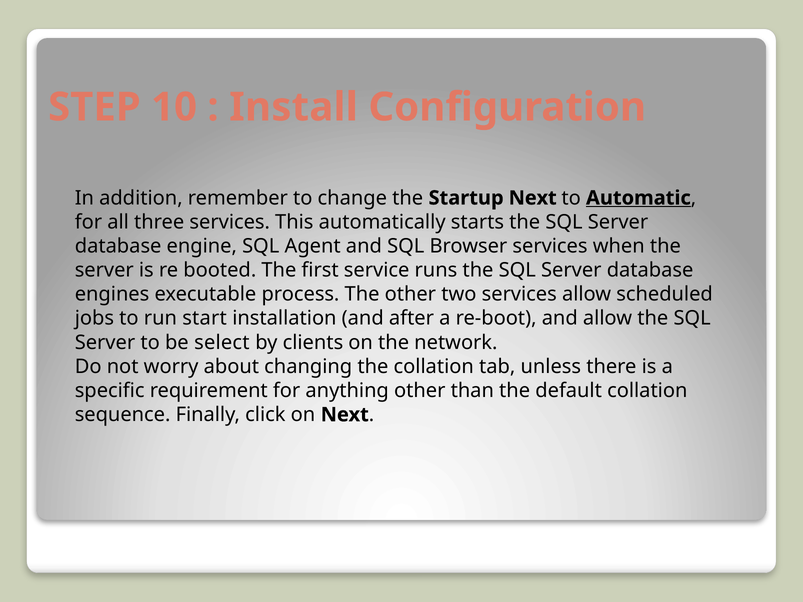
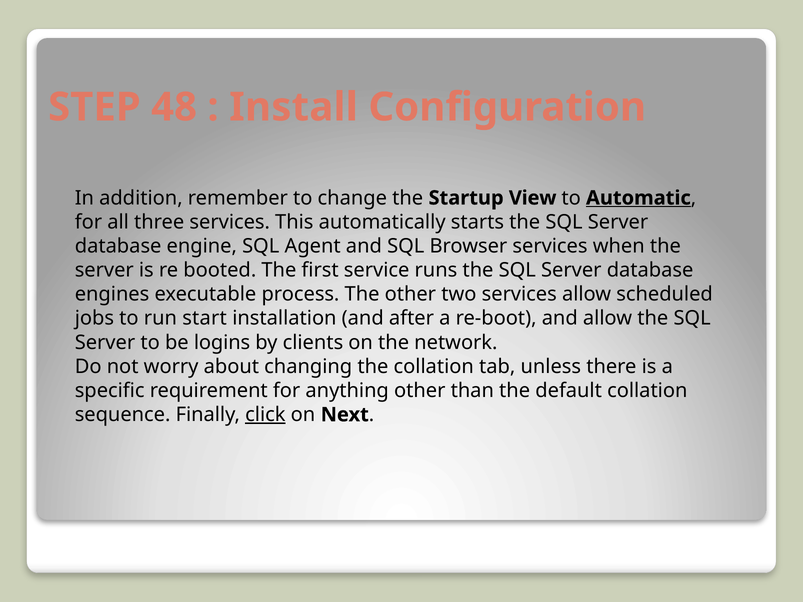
10: 10 -> 48
Startup Next: Next -> View
select: select -> logins
click underline: none -> present
